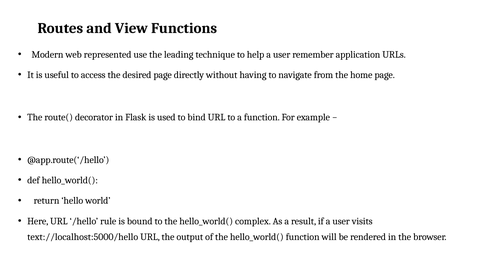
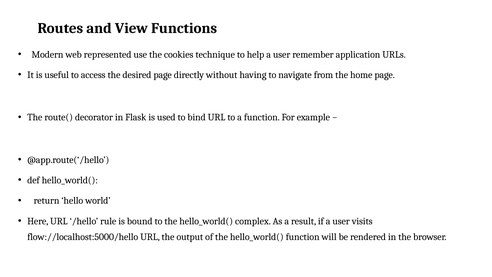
leading: leading -> cookies
text://localhost:5000/hello: text://localhost:5000/hello -> flow://localhost:5000/hello
